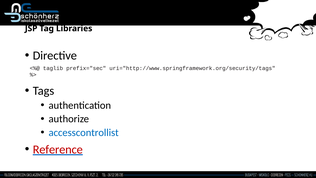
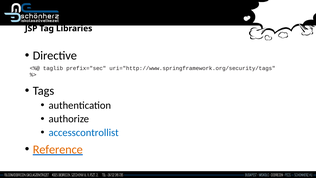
Reference colour: red -> orange
